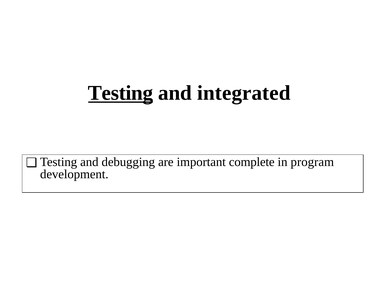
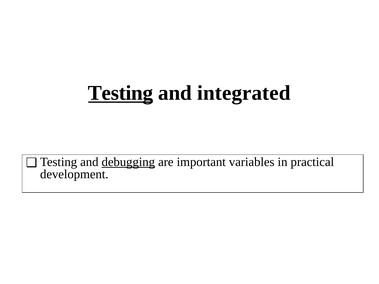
debugging underline: none -> present
complete: complete -> variables
program: program -> practical
